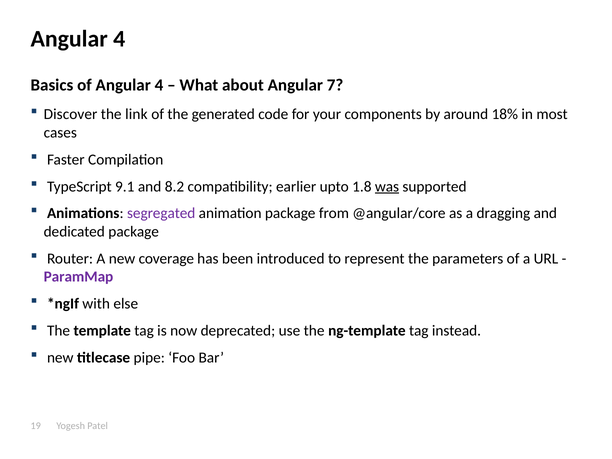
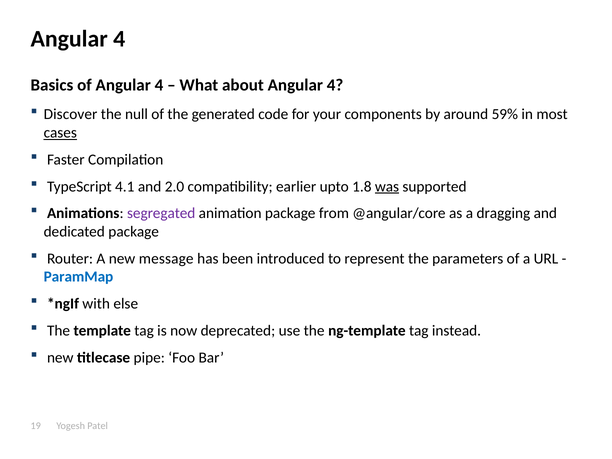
about Angular 7: 7 -> 4
link: link -> null
18%: 18% -> 59%
cases underline: none -> present
9.1: 9.1 -> 4.1
8.2: 8.2 -> 2.0
coverage: coverage -> message
ParamMap colour: purple -> blue
